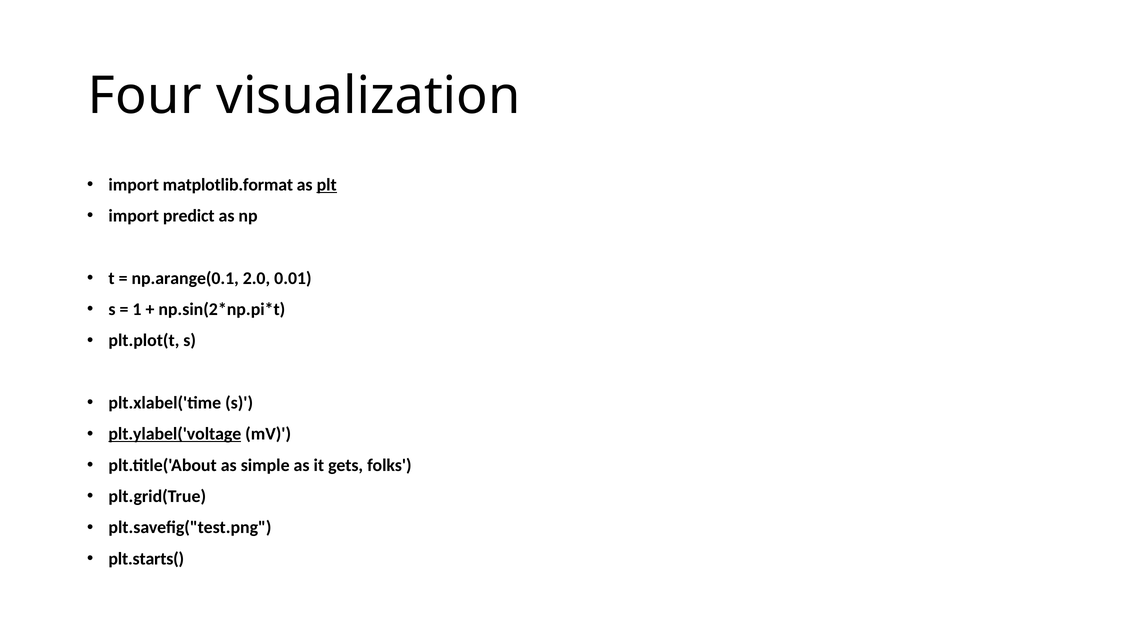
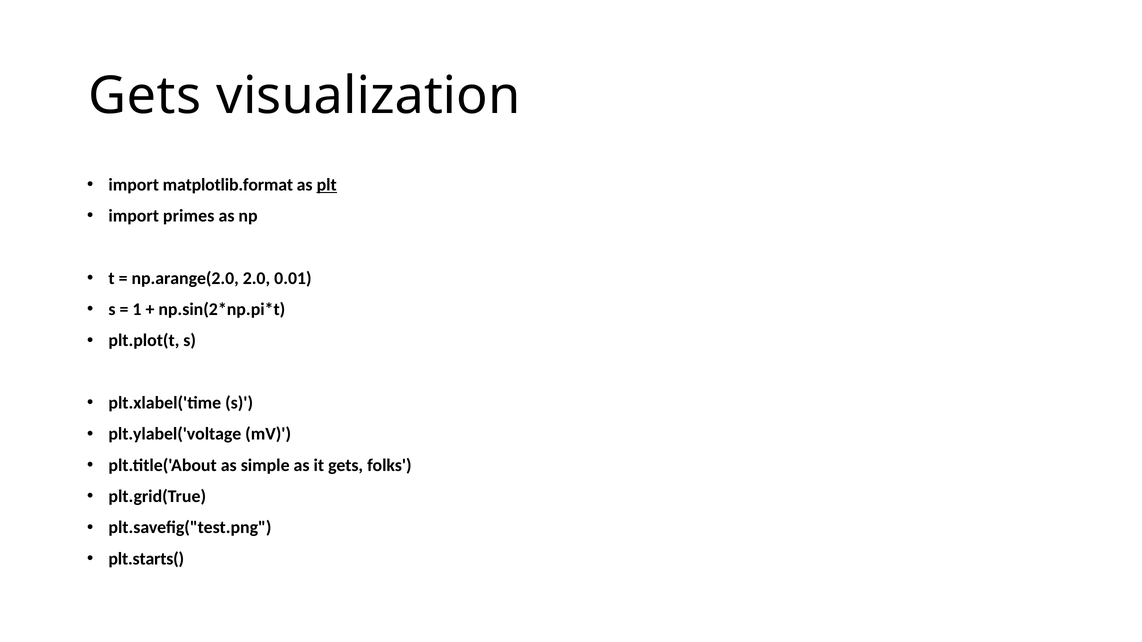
Four at (145, 96): Four -> Gets
predict: predict -> primes
np.arange(0.1: np.arange(0.1 -> np.arange(2.0
plt.ylabel('voltage underline: present -> none
